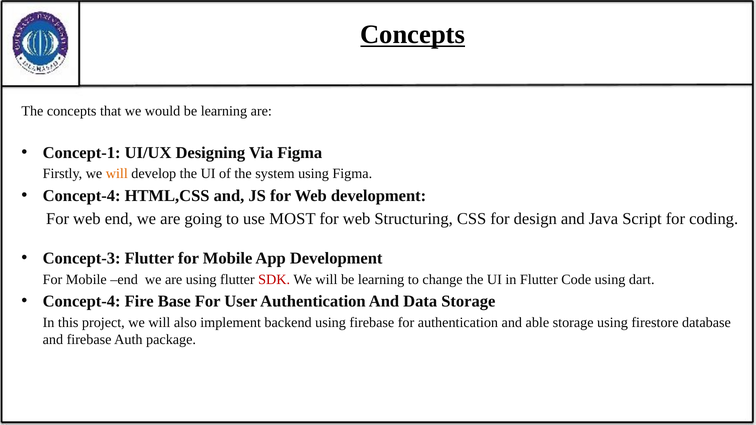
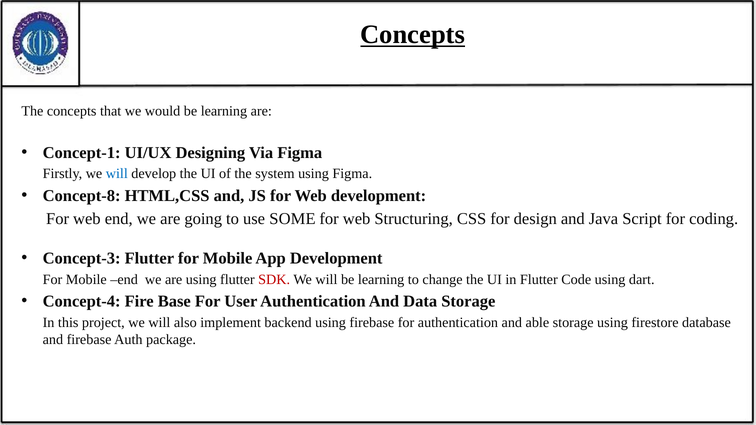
will at (117, 174) colour: orange -> blue
Concept-4 at (82, 196): Concept-4 -> Concept-8
MOST: MOST -> SOME
